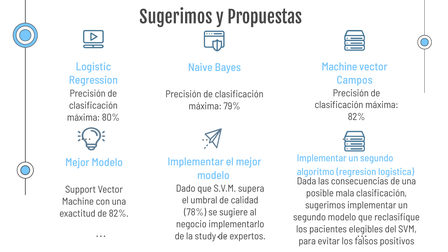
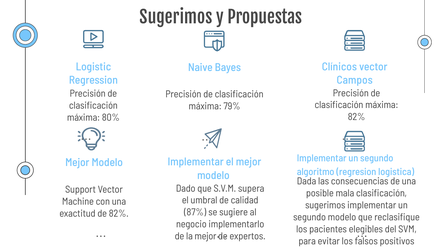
Machine at (339, 67): Machine -> Clínicos
78%: 78% -> 87%
la study: study -> mejor
